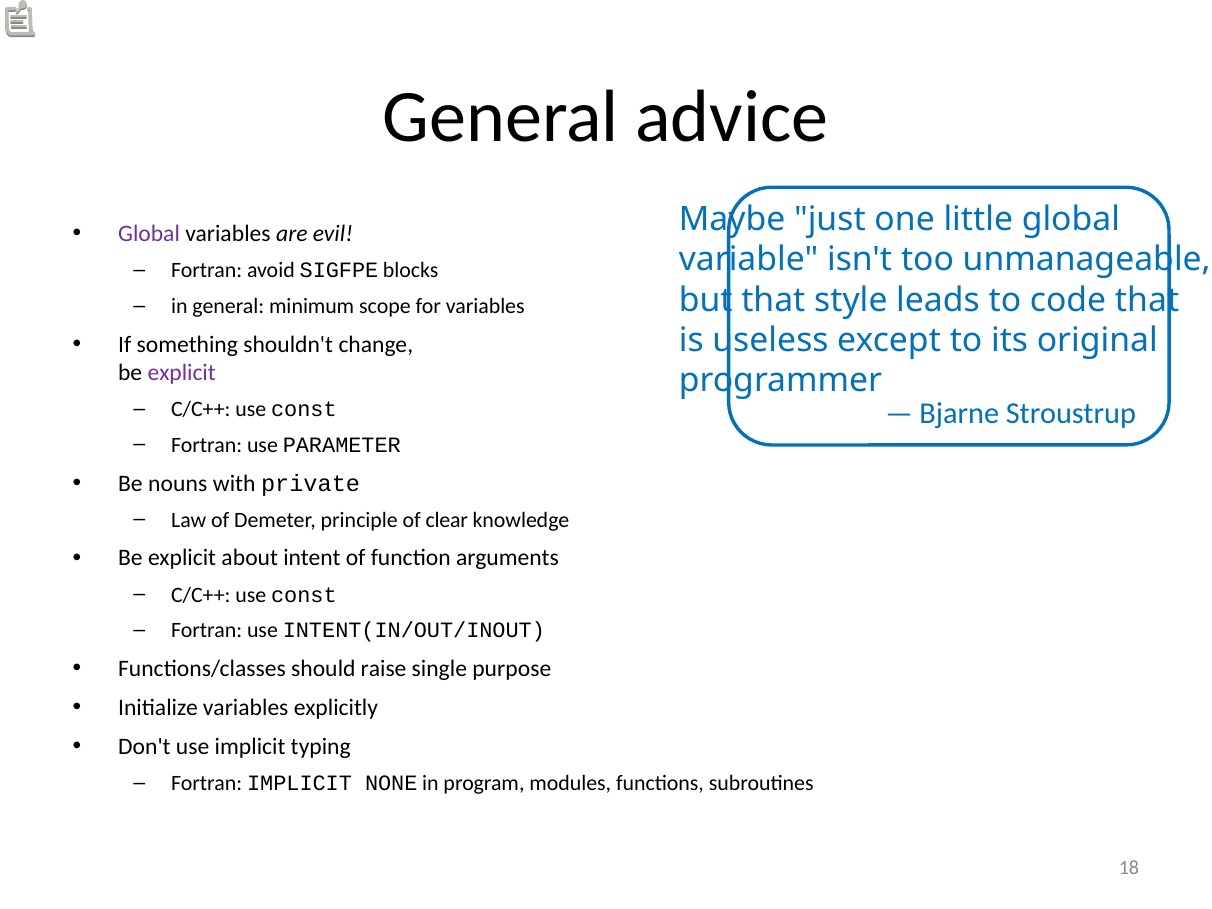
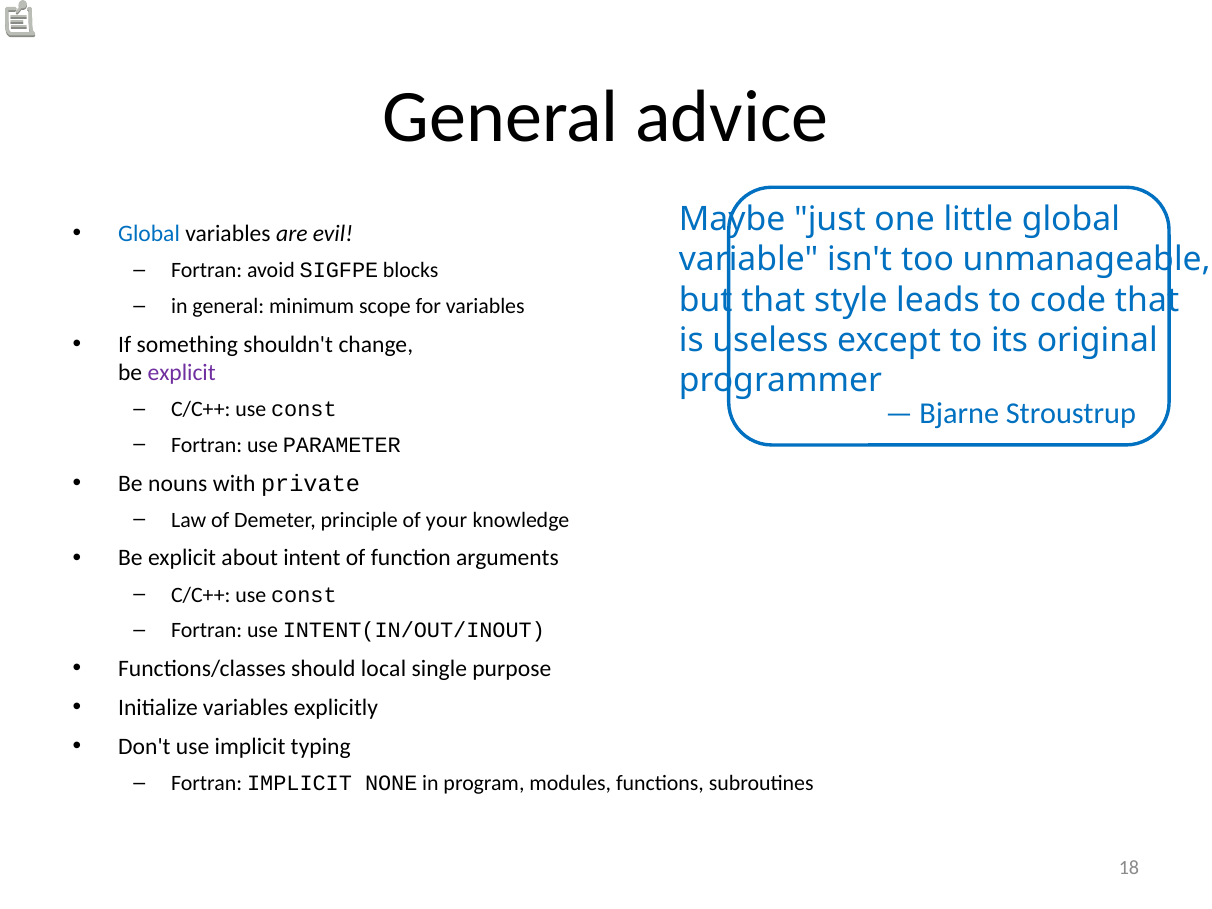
Global at (149, 234) colour: purple -> blue
clear: clear -> your
raise: raise -> local
